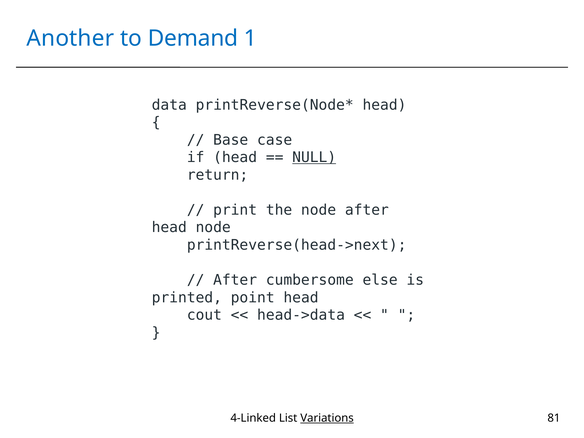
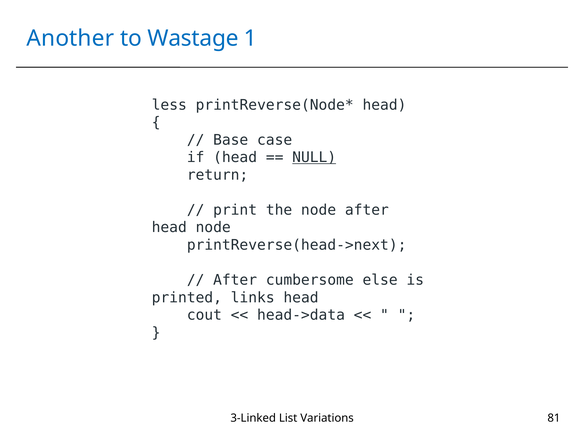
Demand: Demand -> Wastage
data: data -> less
point: point -> links
4-Linked: 4-Linked -> 3-Linked
Variations underline: present -> none
